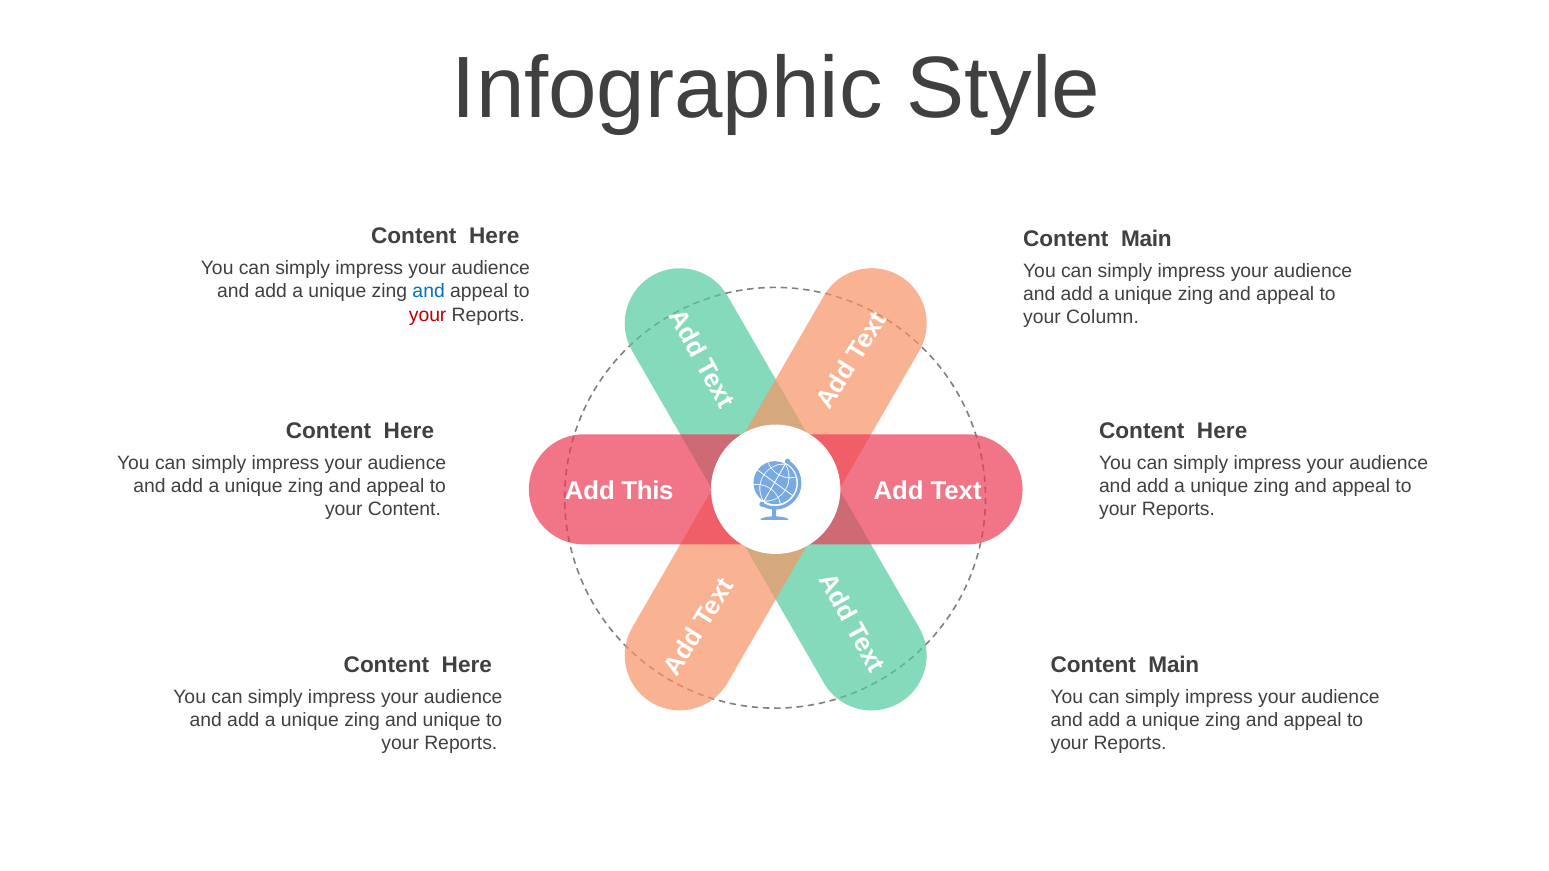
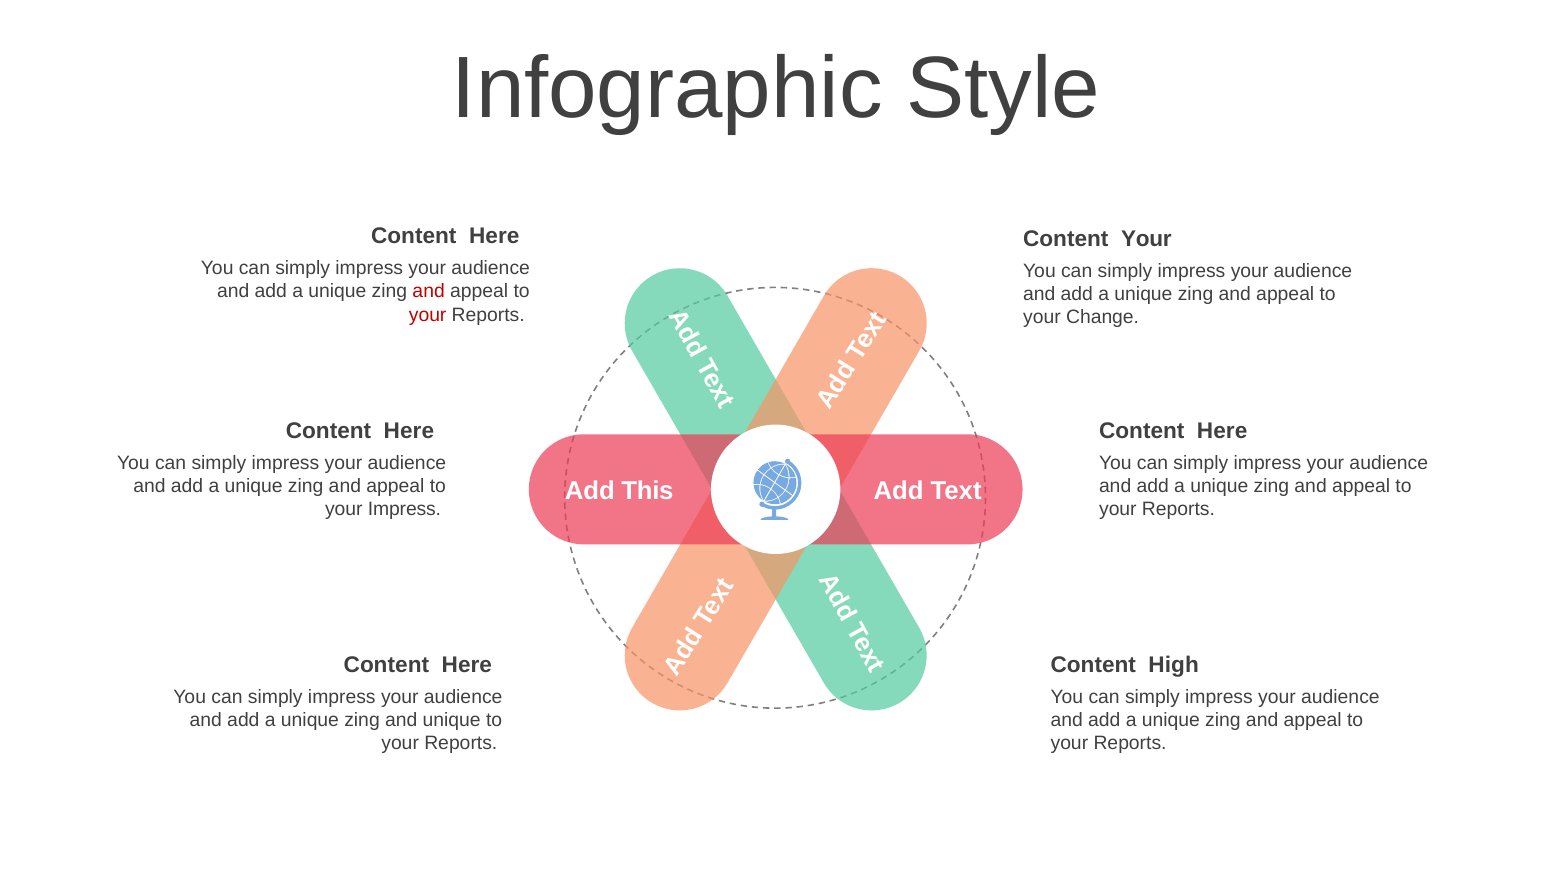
Main at (1146, 239): Main -> Your
and at (429, 292) colour: blue -> red
Column: Column -> Change
your Content: Content -> Impress
Main at (1174, 665): Main -> High
